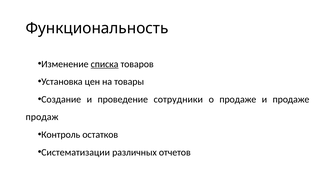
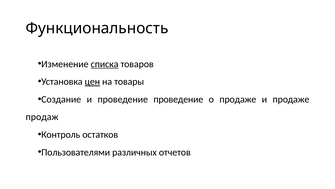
цен underline: none -> present
проведение сотрудники: сотрудники -> проведение
Систематизации: Систематизации -> Пользователями
